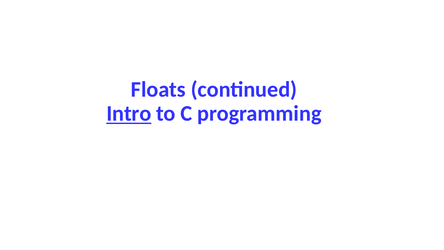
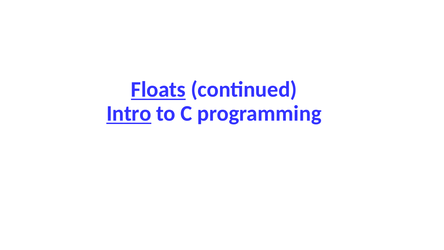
Floats underline: none -> present
